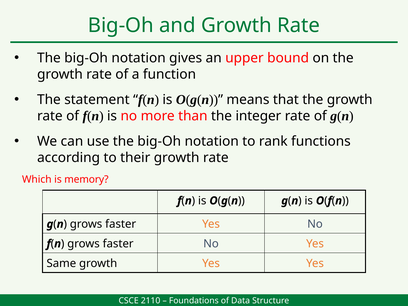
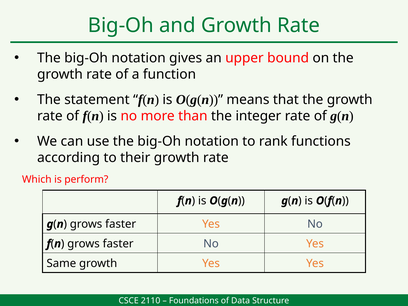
memory: memory -> perform
